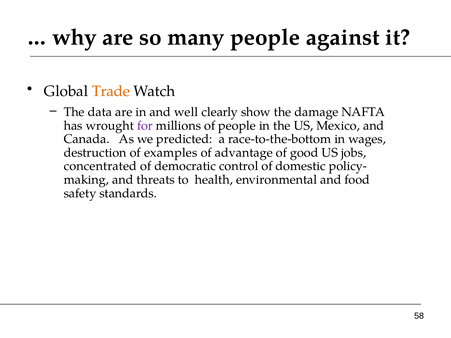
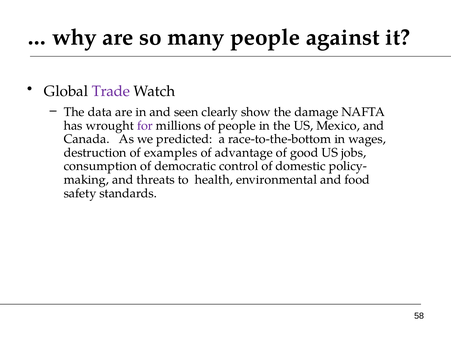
Trade colour: orange -> purple
well: well -> seen
concentrated: concentrated -> consumption
